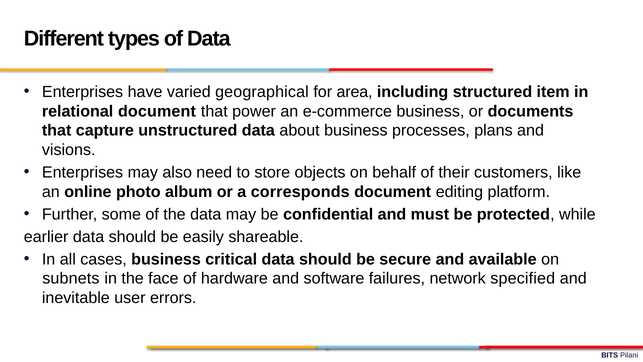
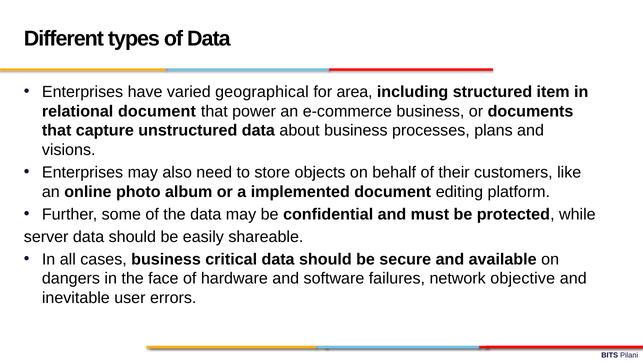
corresponds: corresponds -> implemented
earlier: earlier -> server
subnets: subnets -> dangers
specified: specified -> objective
